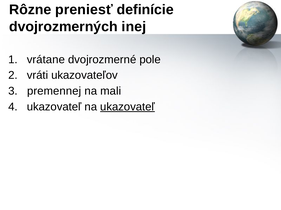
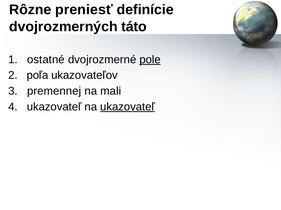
inej: inej -> táto
vrátane: vrátane -> ostatné
pole underline: none -> present
vráti: vráti -> poľa
